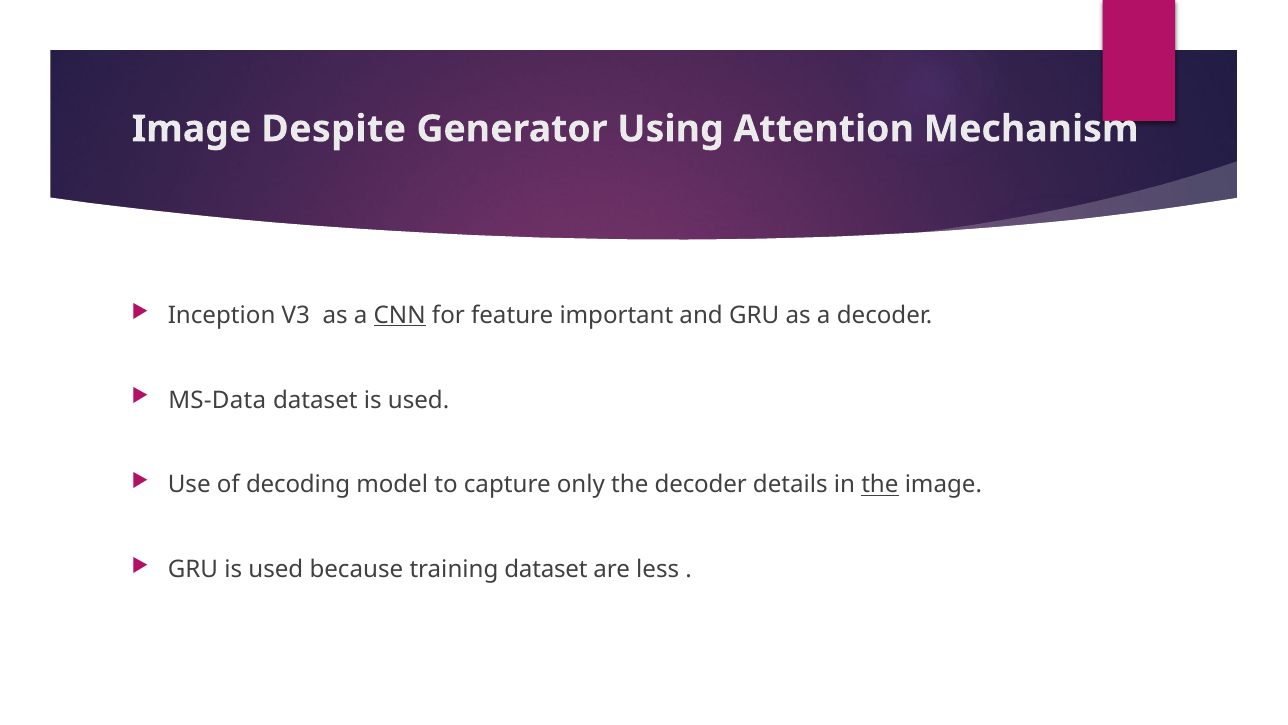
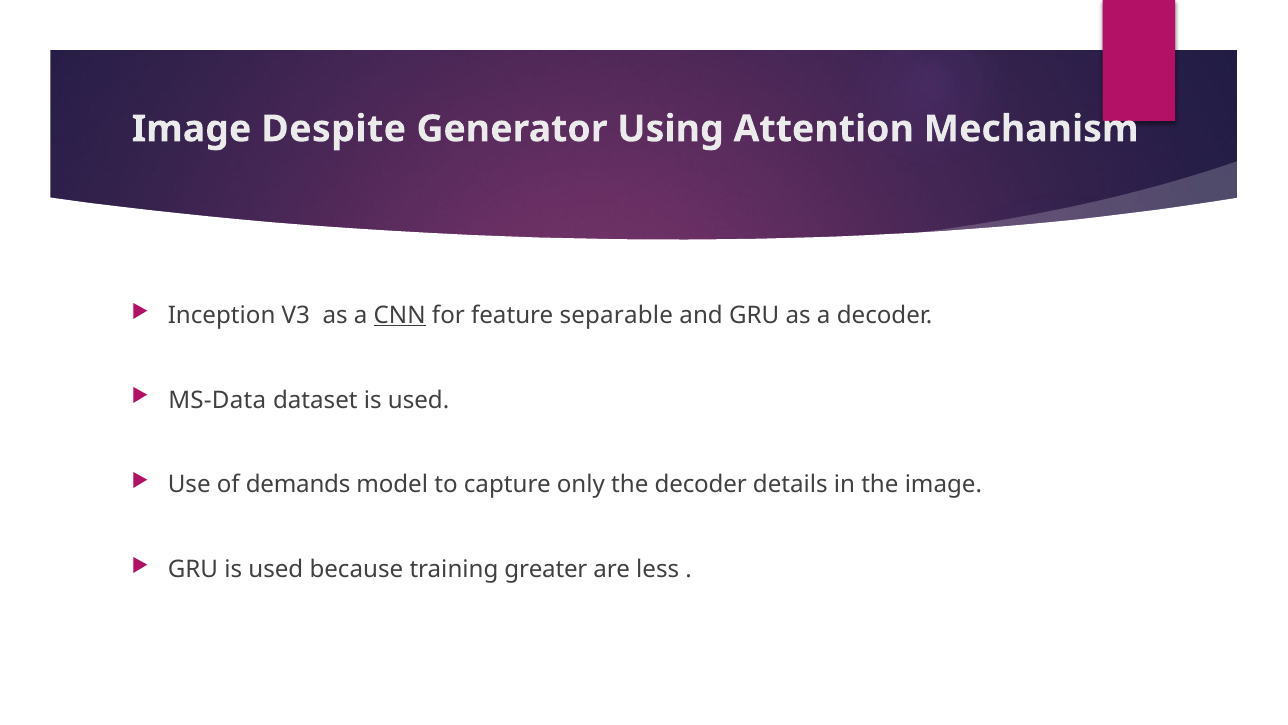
important: important -> separable
decoding: decoding -> demands
the at (880, 485) underline: present -> none
training dataset: dataset -> greater
